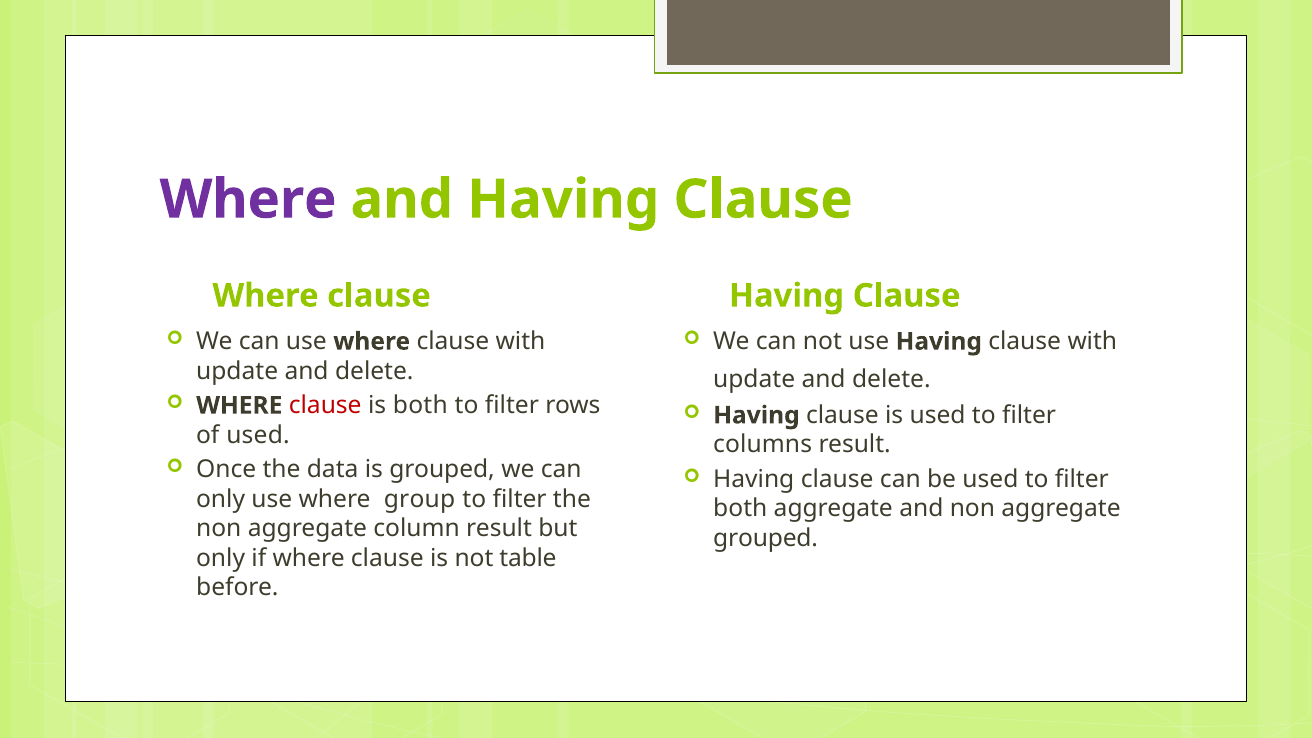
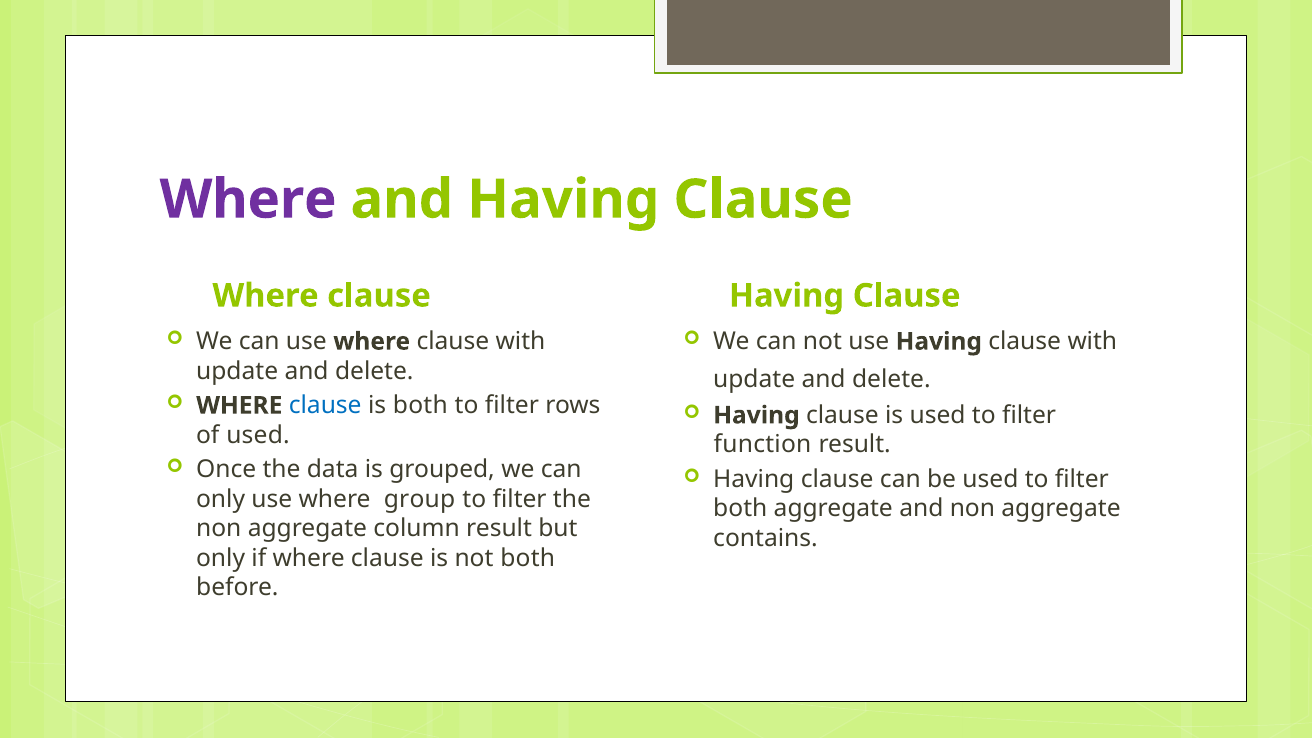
clause at (325, 405) colour: red -> blue
columns: columns -> function
grouped at (766, 538): grouped -> contains
not table: table -> both
